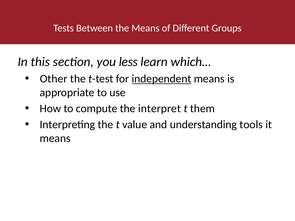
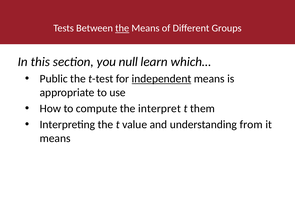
the at (122, 28) underline: none -> present
less: less -> null
Other: Other -> Public
tools: tools -> from
